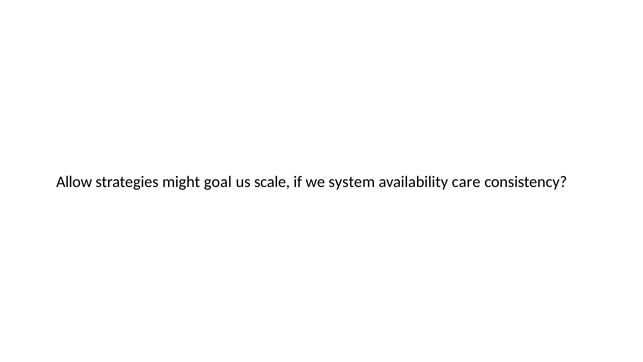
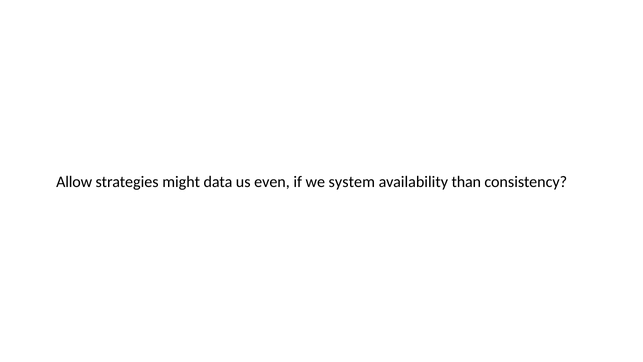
goal: goal -> data
scale: scale -> even
care: care -> than
